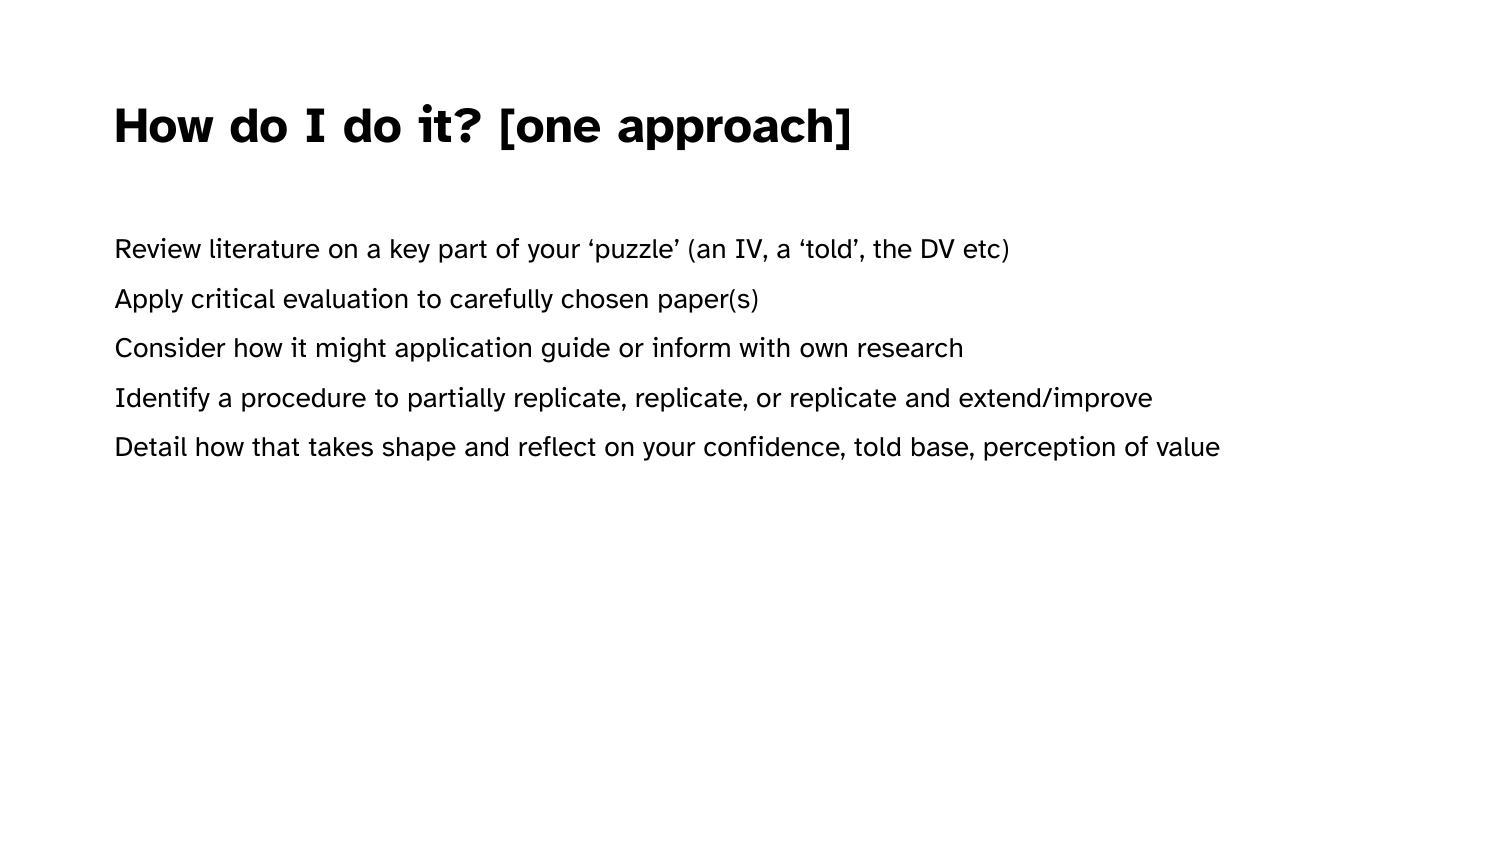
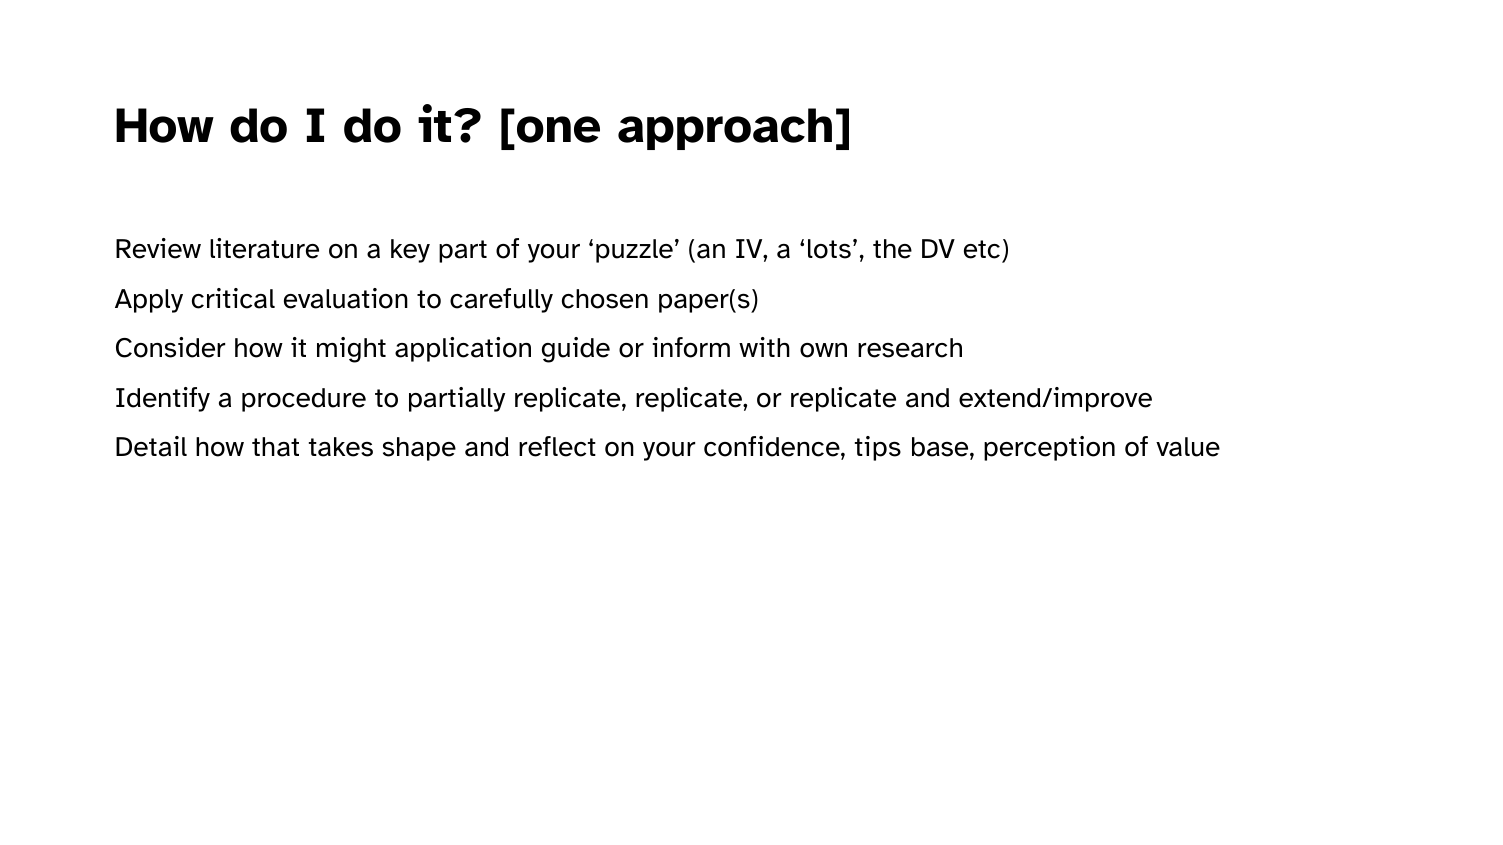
a told: told -> lots
confidence told: told -> tips
